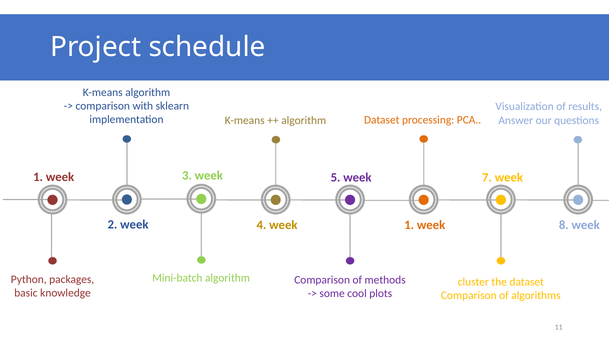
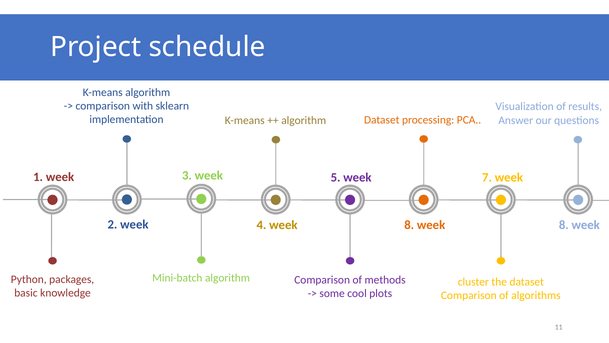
4 week 1: 1 -> 8
